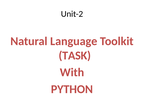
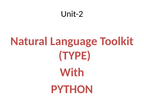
TASK: TASK -> TYPE
